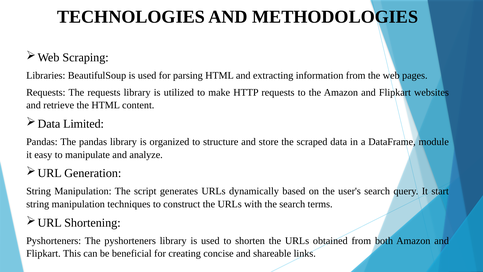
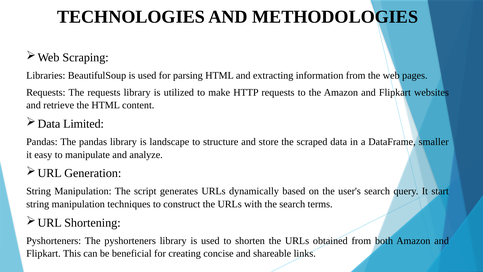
organized: organized -> landscape
module: module -> smaller
